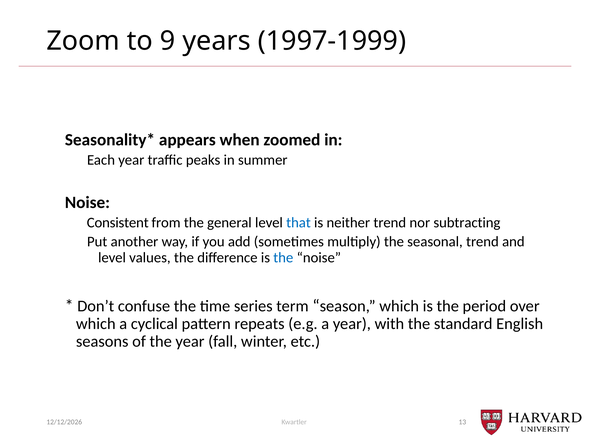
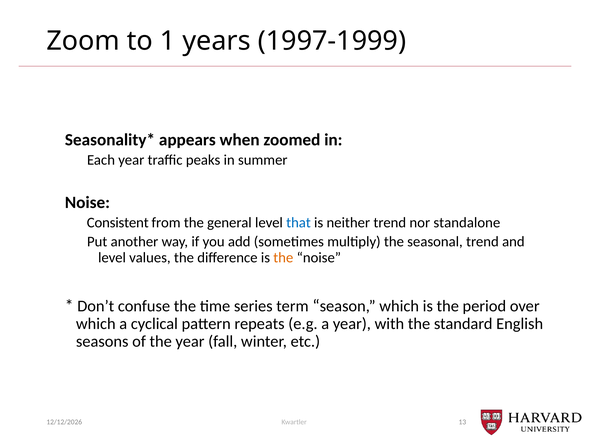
9: 9 -> 1
subtracting: subtracting -> standalone
the at (283, 258) colour: blue -> orange
